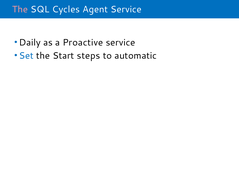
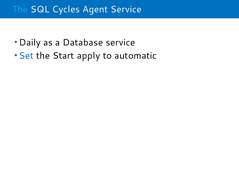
The at (20, 9) colour: pink -> light blue
Proactive: Proactive -> Database
steps: steps -> apply
